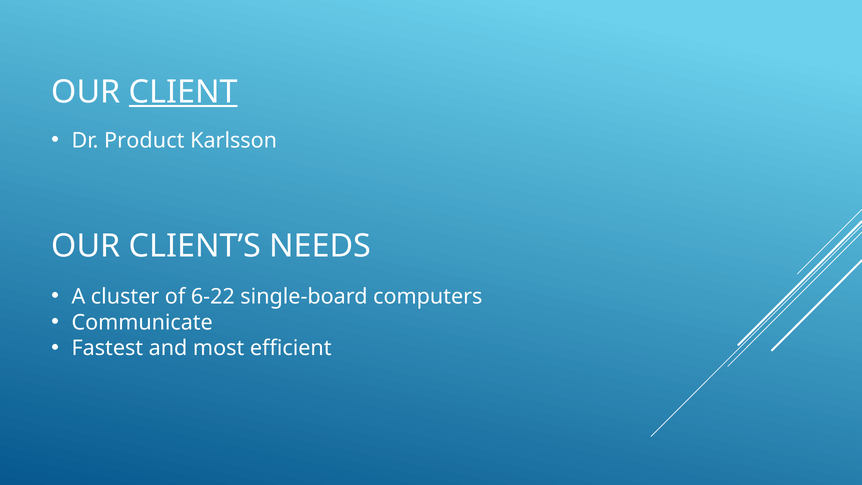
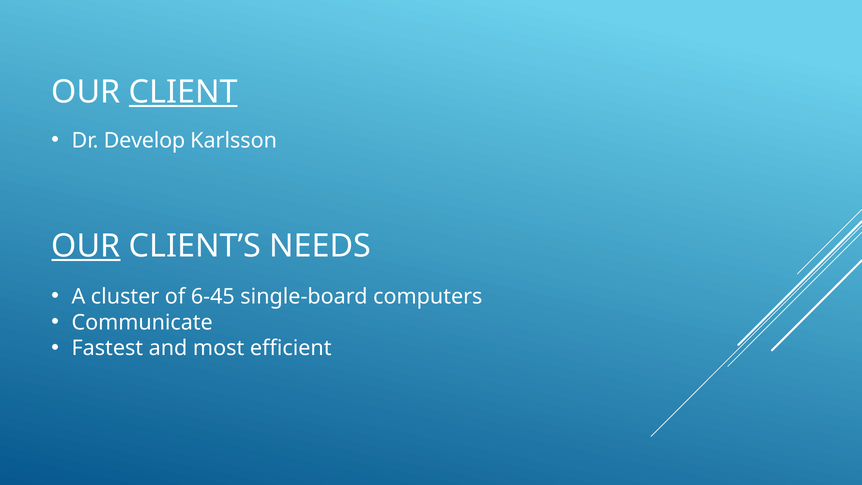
Product: Product -> Develop
OUR at (86, 246) underline: none -> present
6-22: 6-22 -> 6-45
